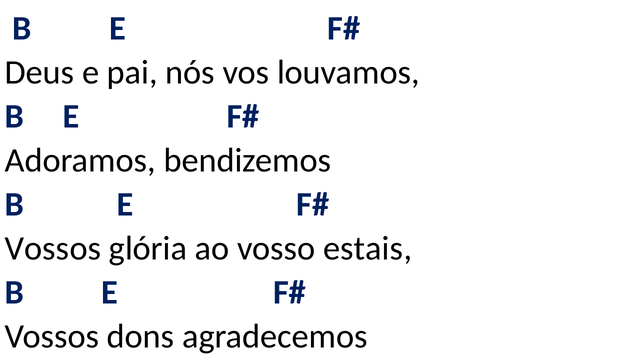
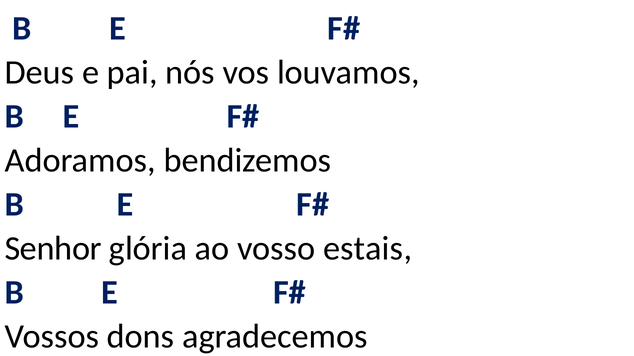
Vossos at (53, 249): Vossos -> Senhor
